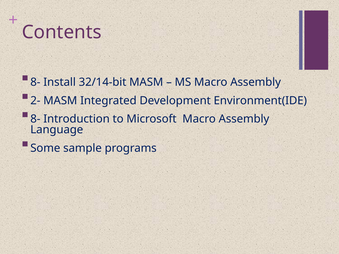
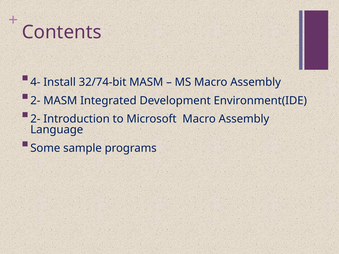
8- at (35, 82): 8- -> 4-
32/14-bit: 32/14-bit -> 32/74-bit
8- at (35, 119): 8- -> 2-
